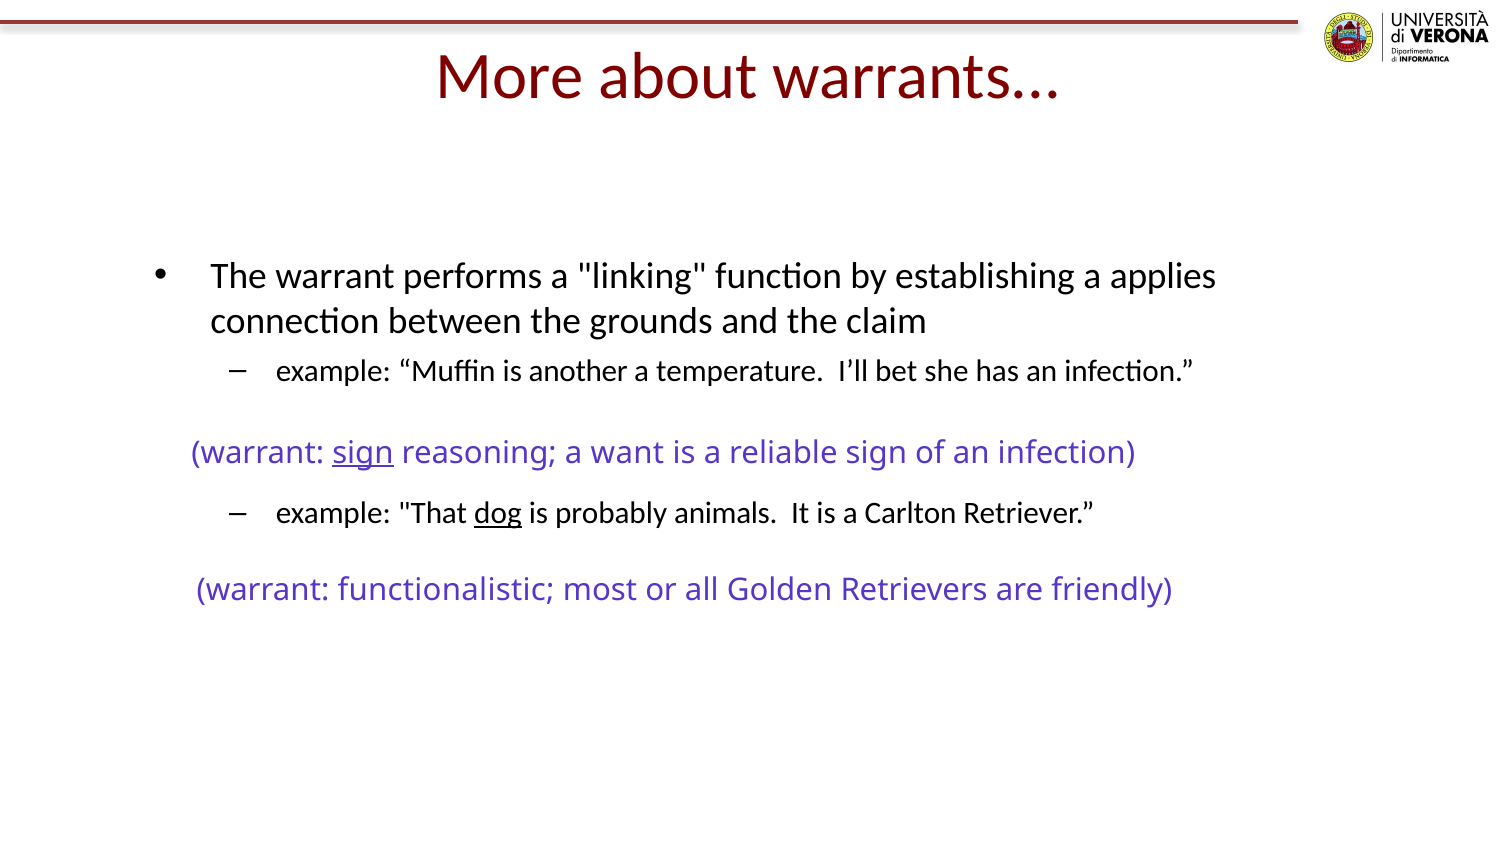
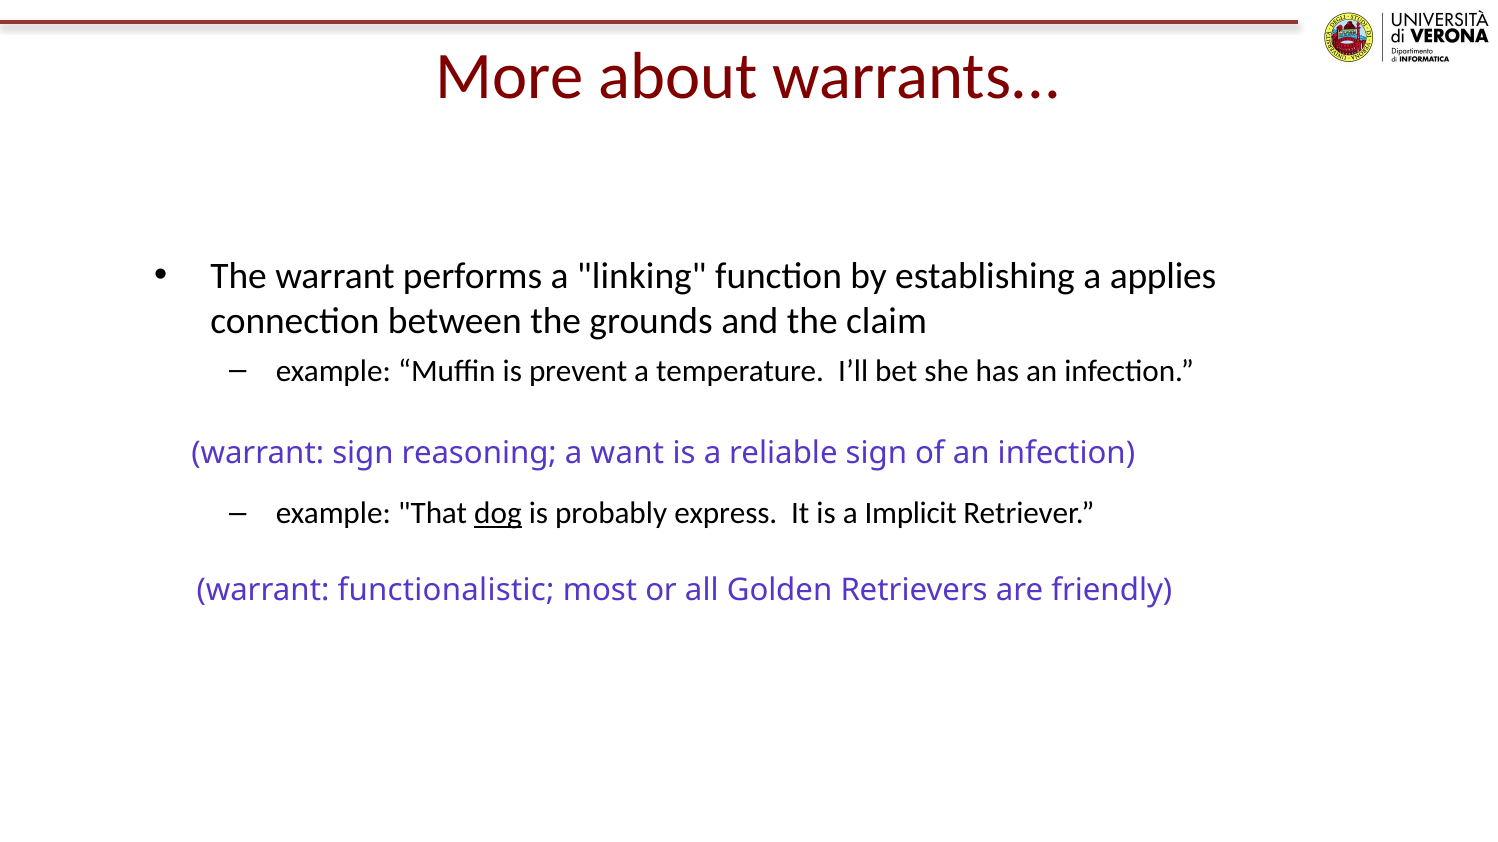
another: another -> prevent
sign at (363, 453) underline: present -> none
animals: animals -> express
Carlton: Carlton -> Implicit
